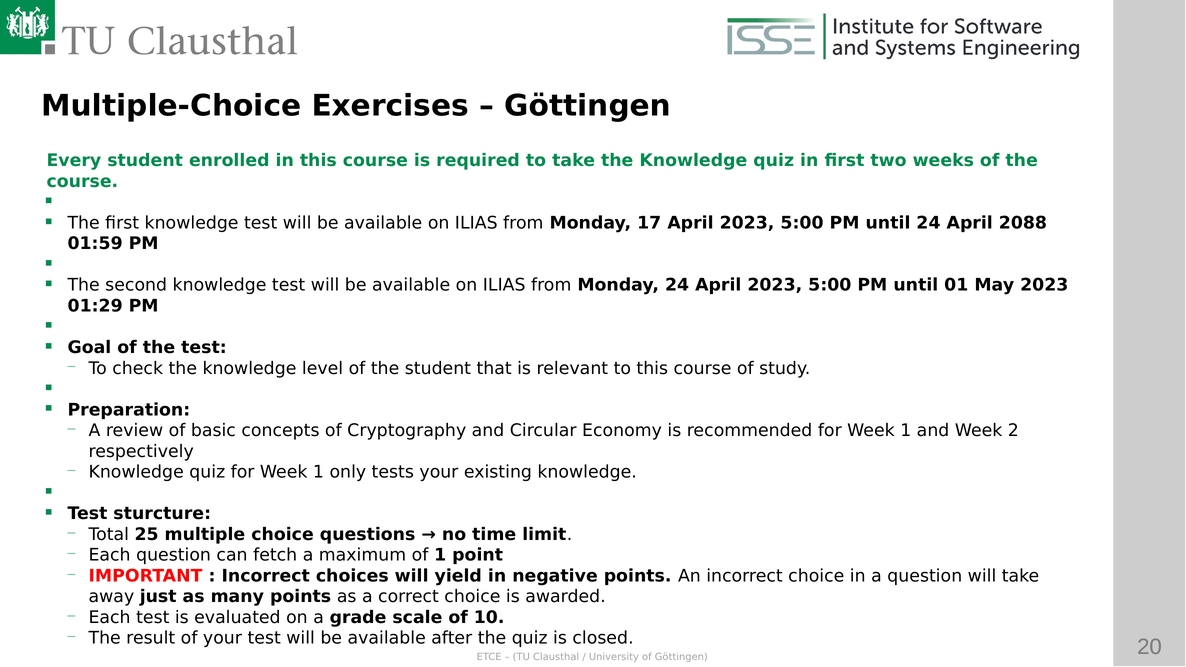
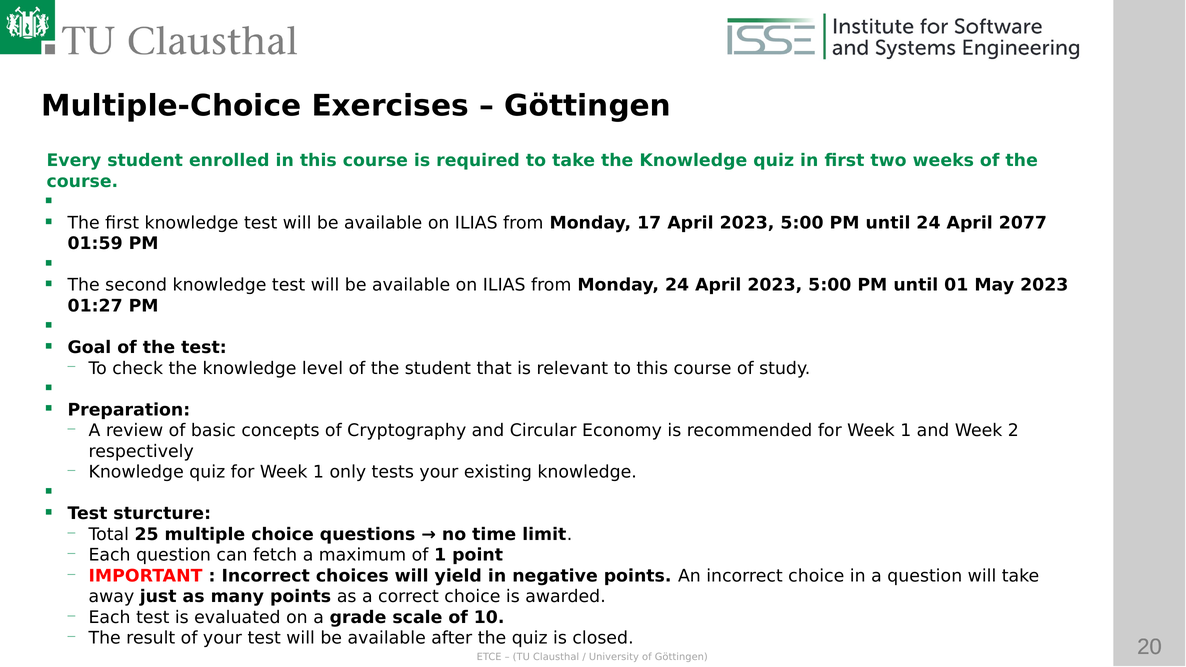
2088: 2088 -> 2077
01:29: 01:29 -> 01:27
